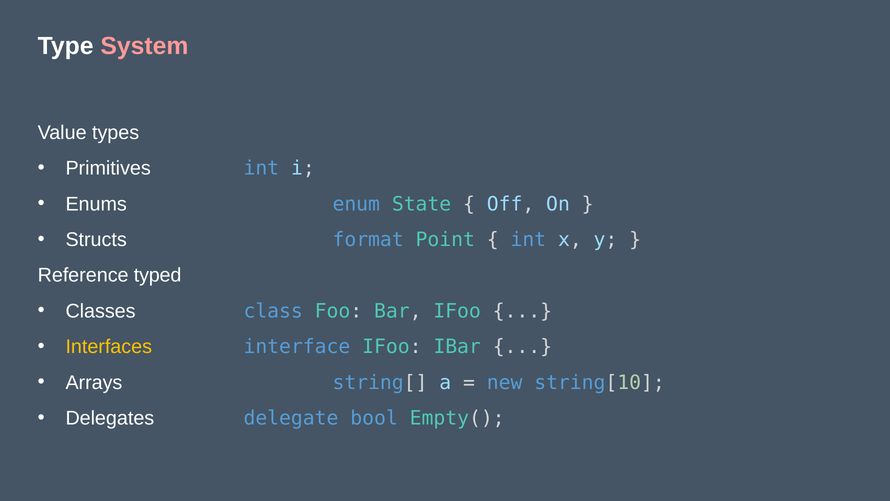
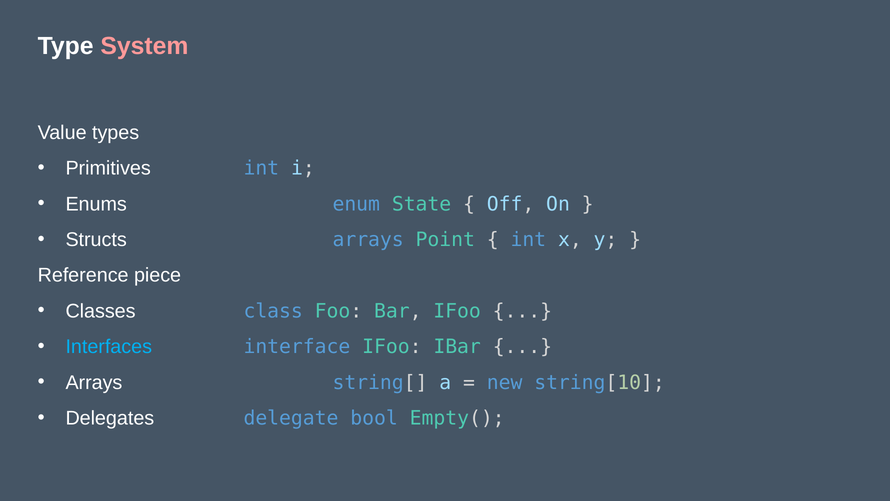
Structs format: format -> arrays
typed: typed -> piece
Interfaces colour: yellow -> light blue
